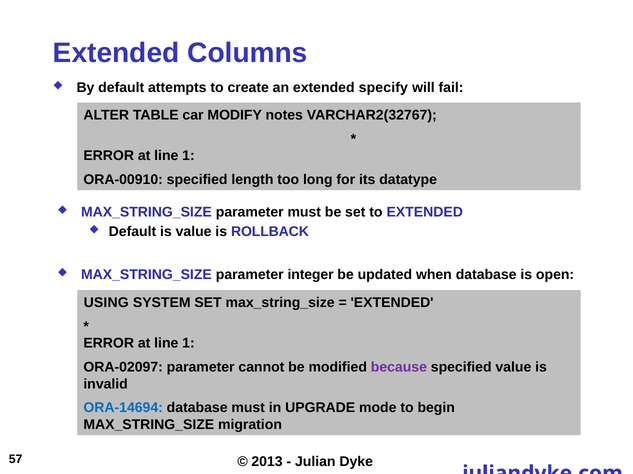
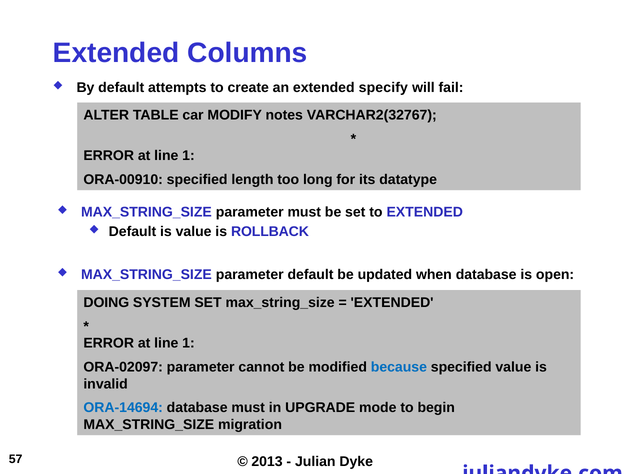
parameter integer: integer -> default
USING: USING -> DOING
because colour: purple -> blue
